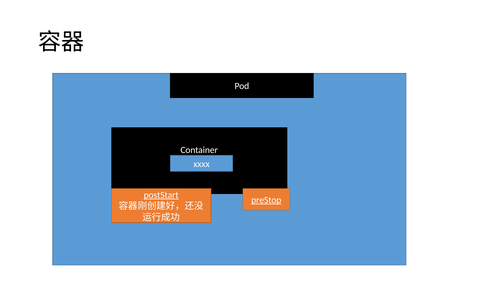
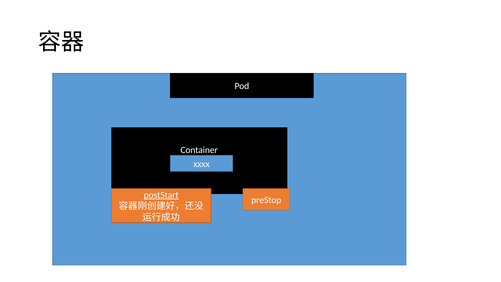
preStop underline: present -> none
